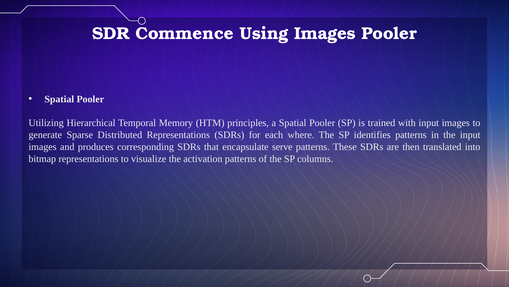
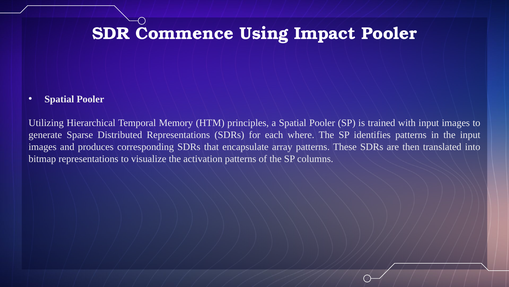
Using Images: Images -> Impact
serve: serve -> array
